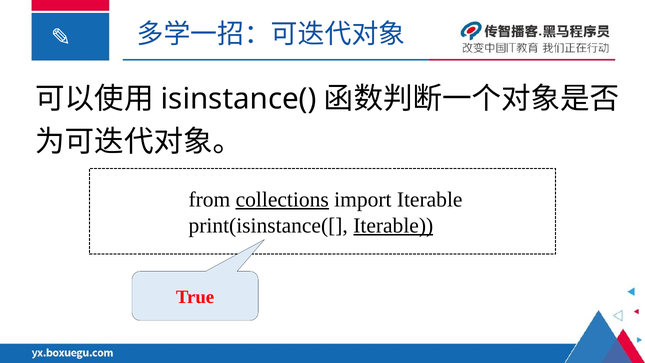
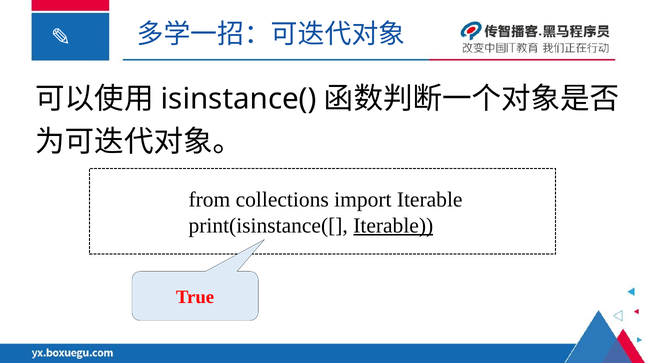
collections underline: present -> none
